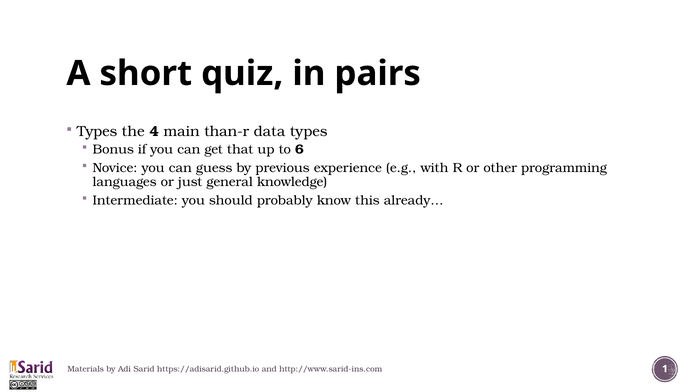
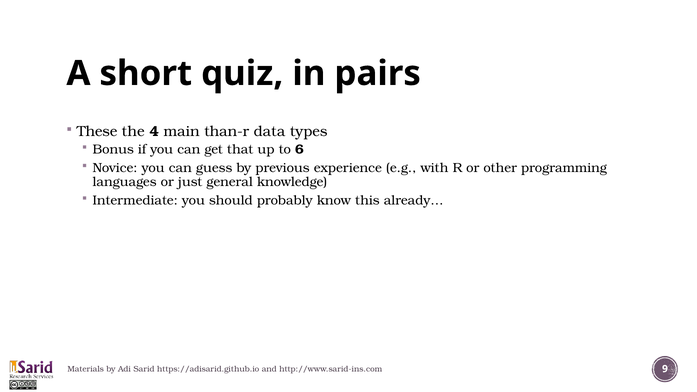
Types at (97, 132): Types -> These
1: 1 -> 9
